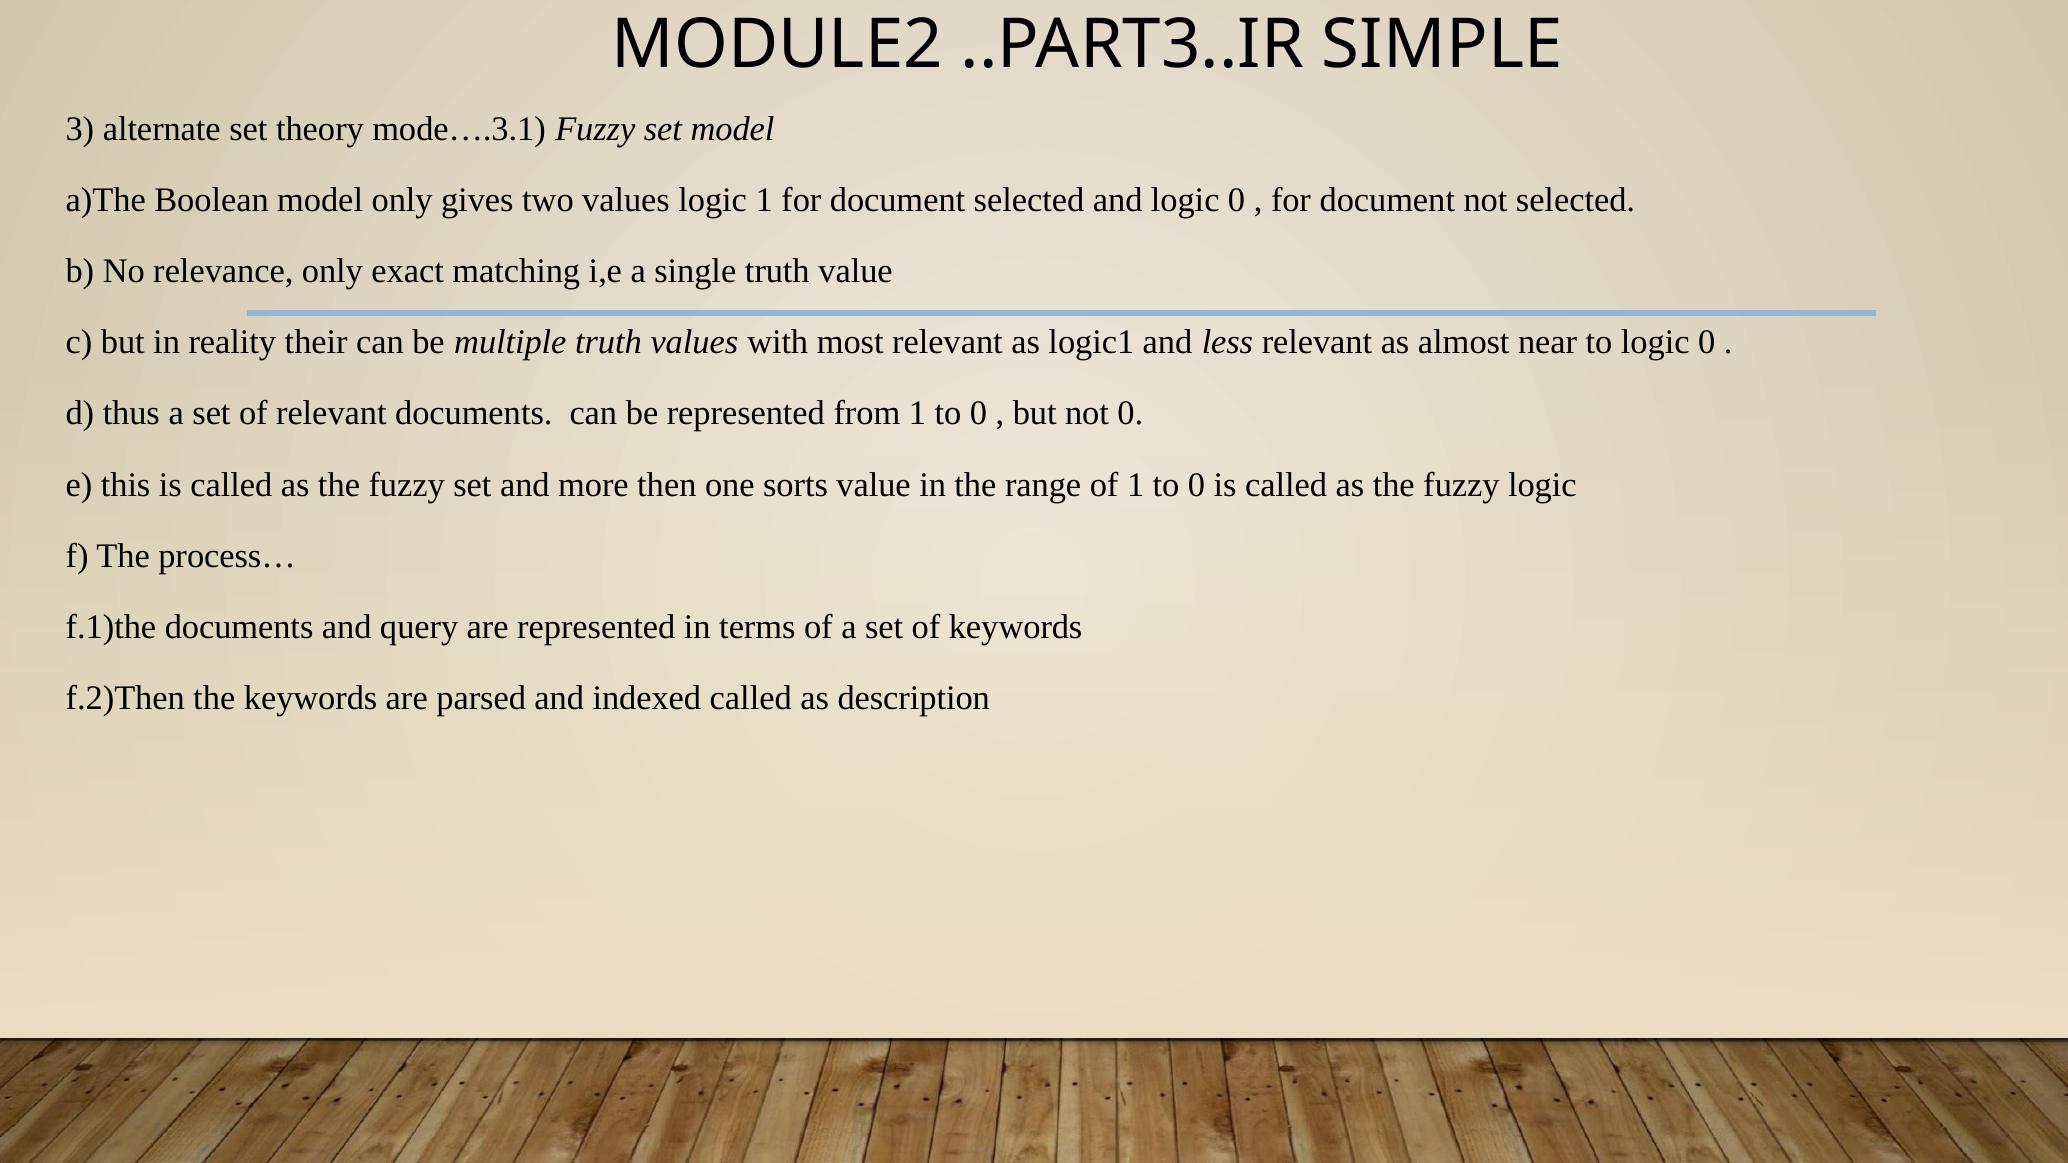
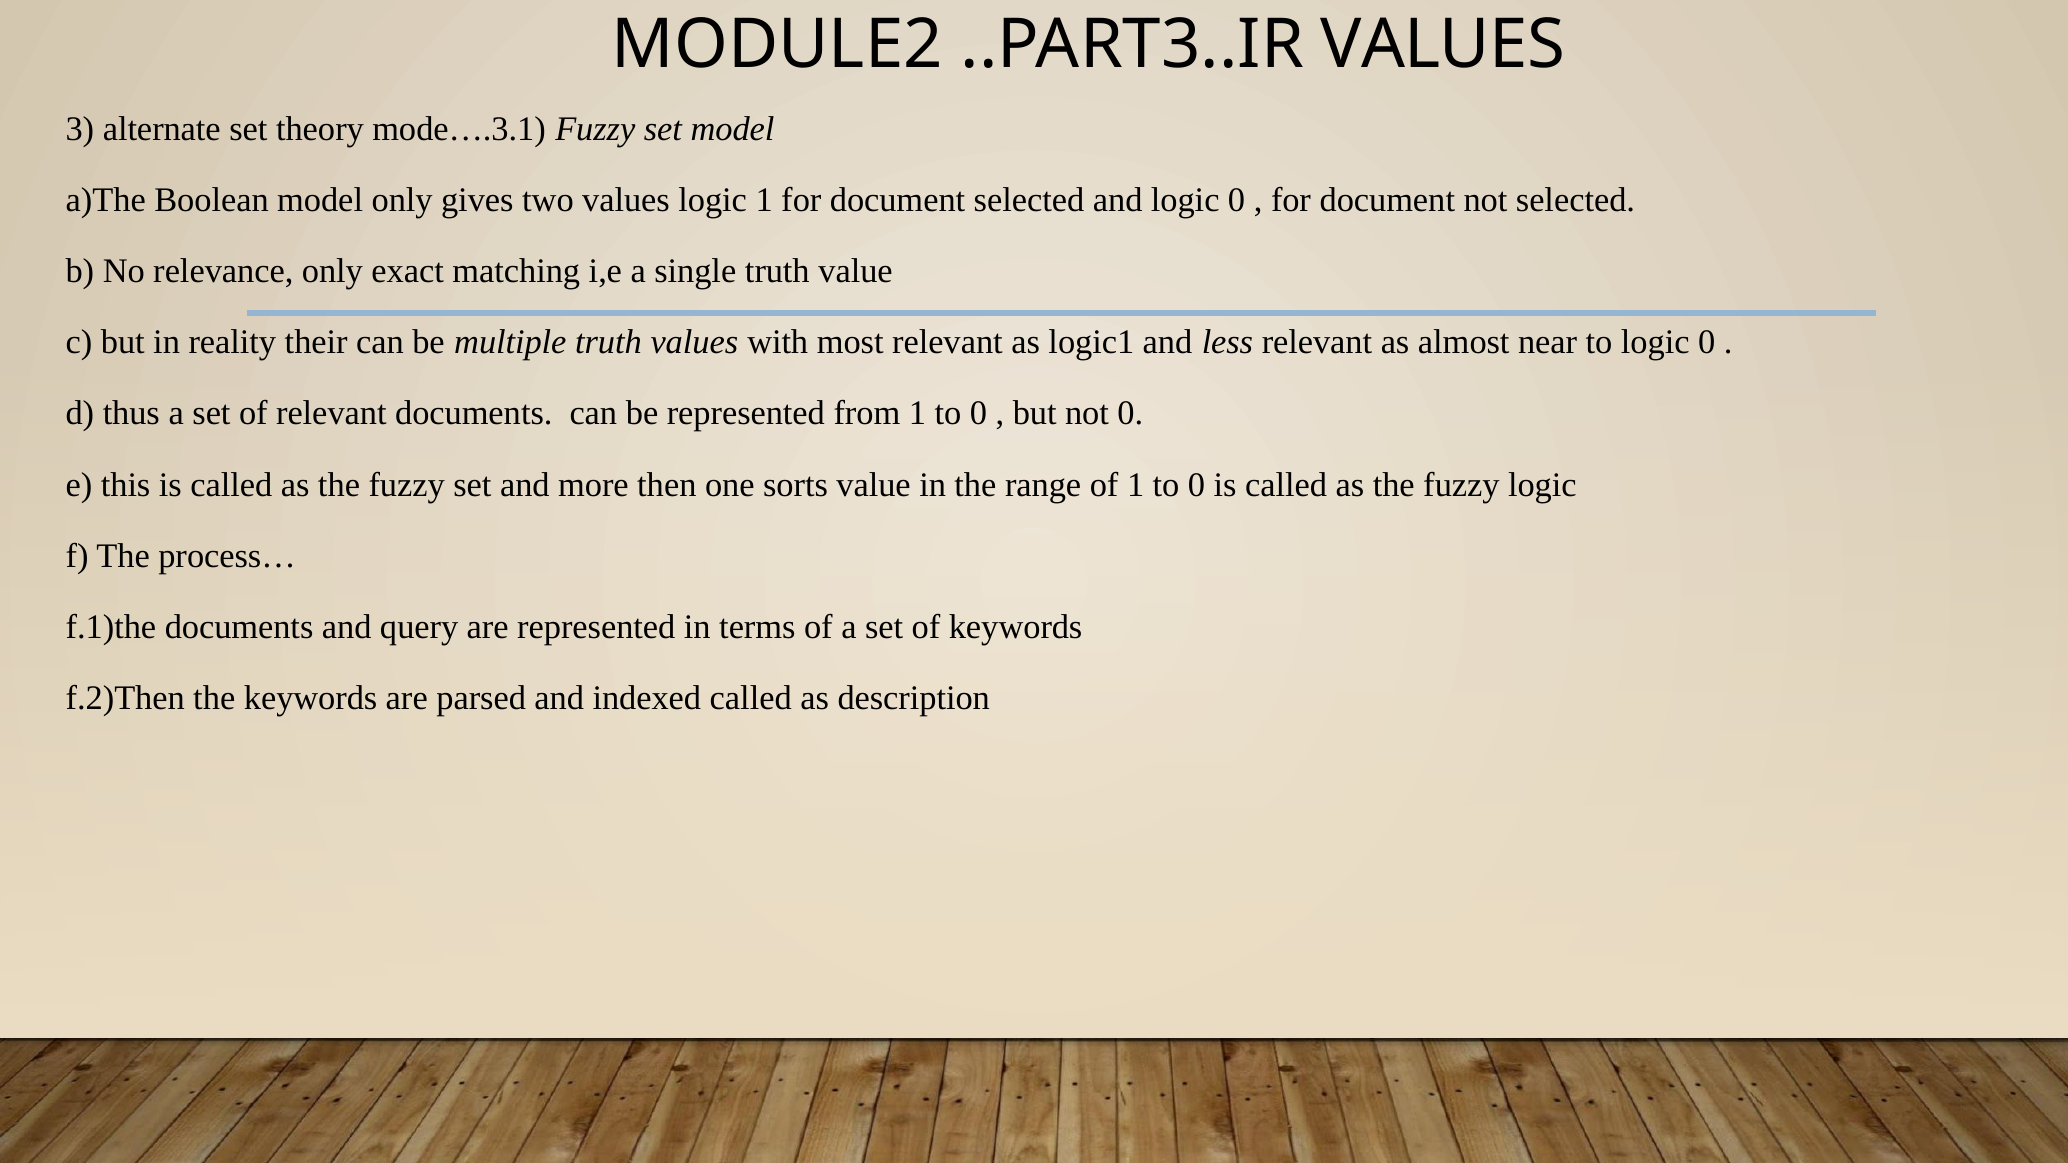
..PART3..IR SIMPLE: SIMPLE -> VALUES
